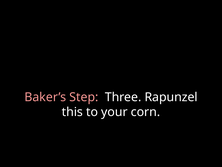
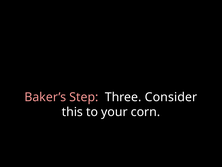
Rapunzel: Rapunzel -> Consider
